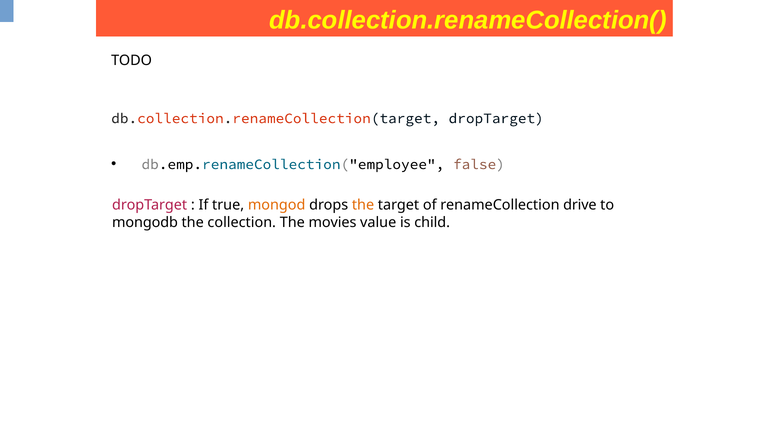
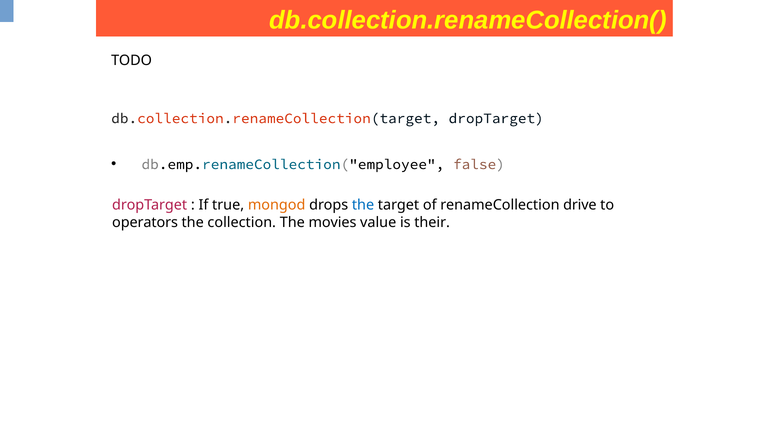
the at (363, 205) colour: orange -> blue
mongodb: mongodb -> operators
child: child -> their
